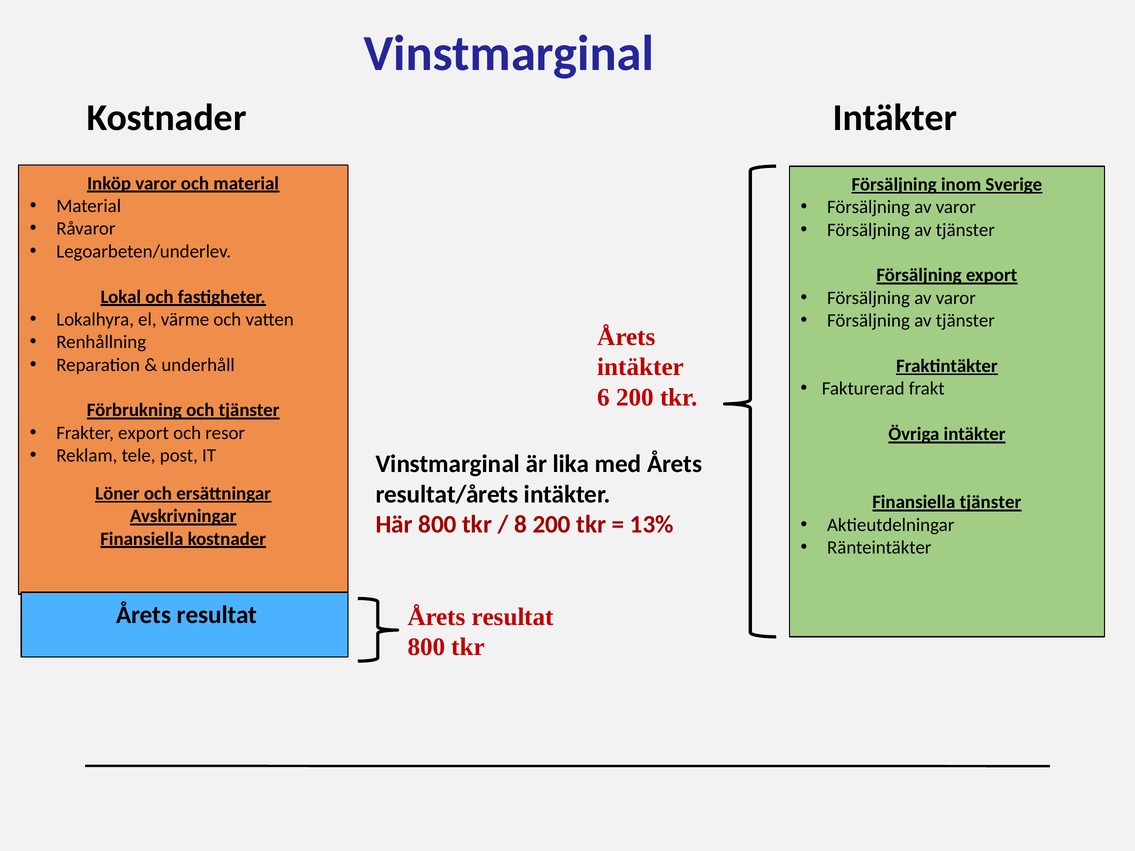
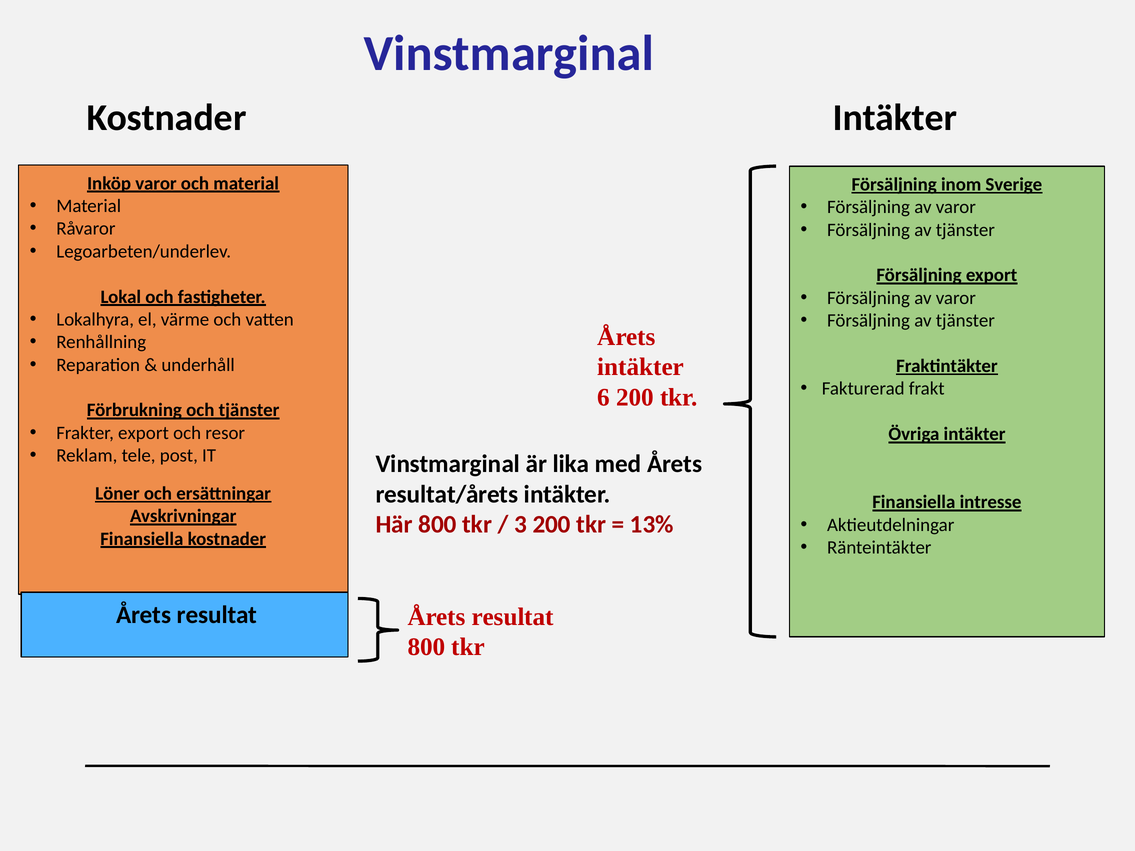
Finansiella tjänster: tjänster -> intresse
8: 8 -> 3
